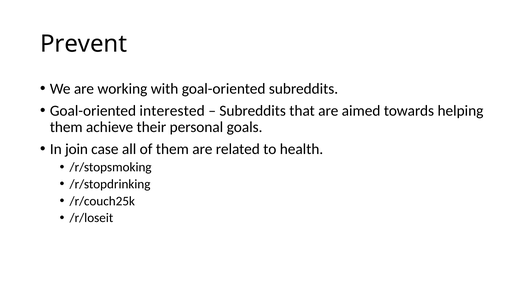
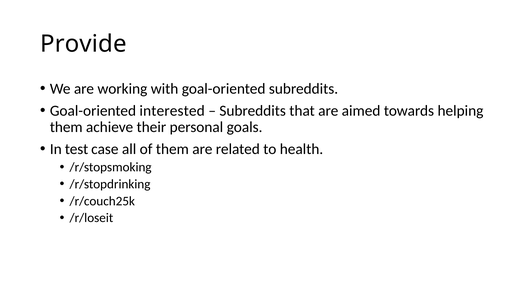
Prevent: Prevent -> Provide
join: join -> test
